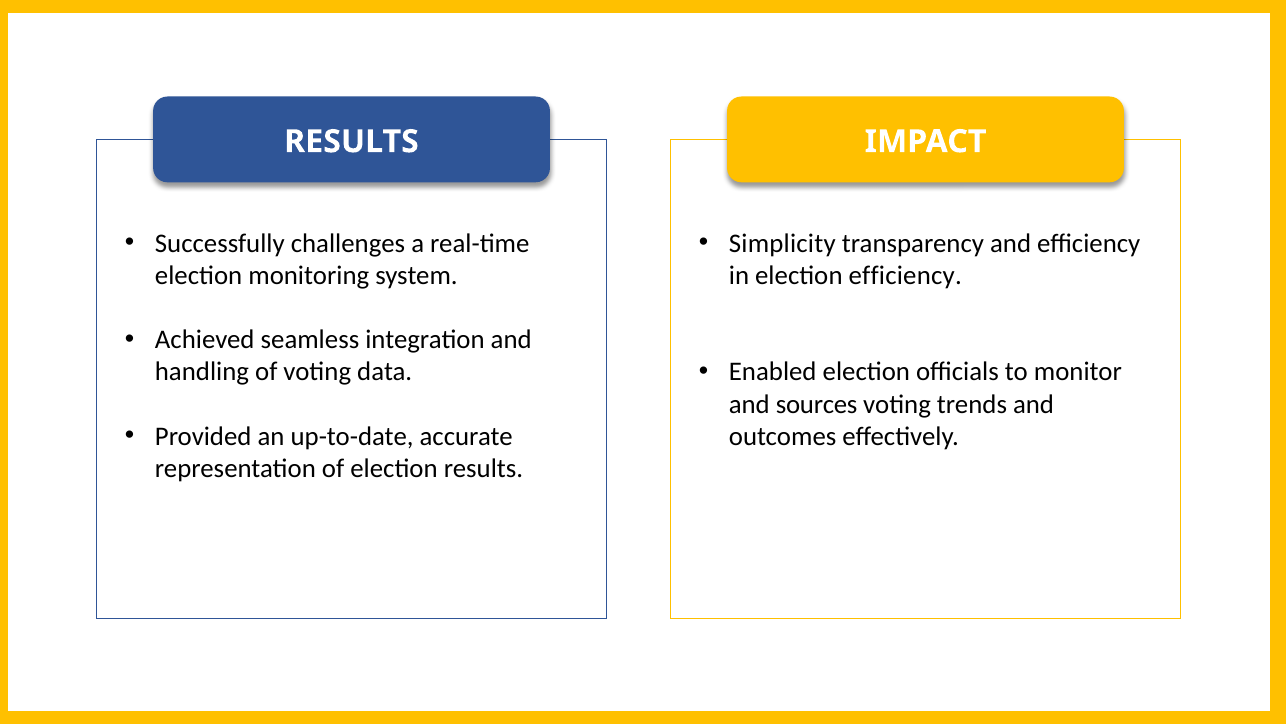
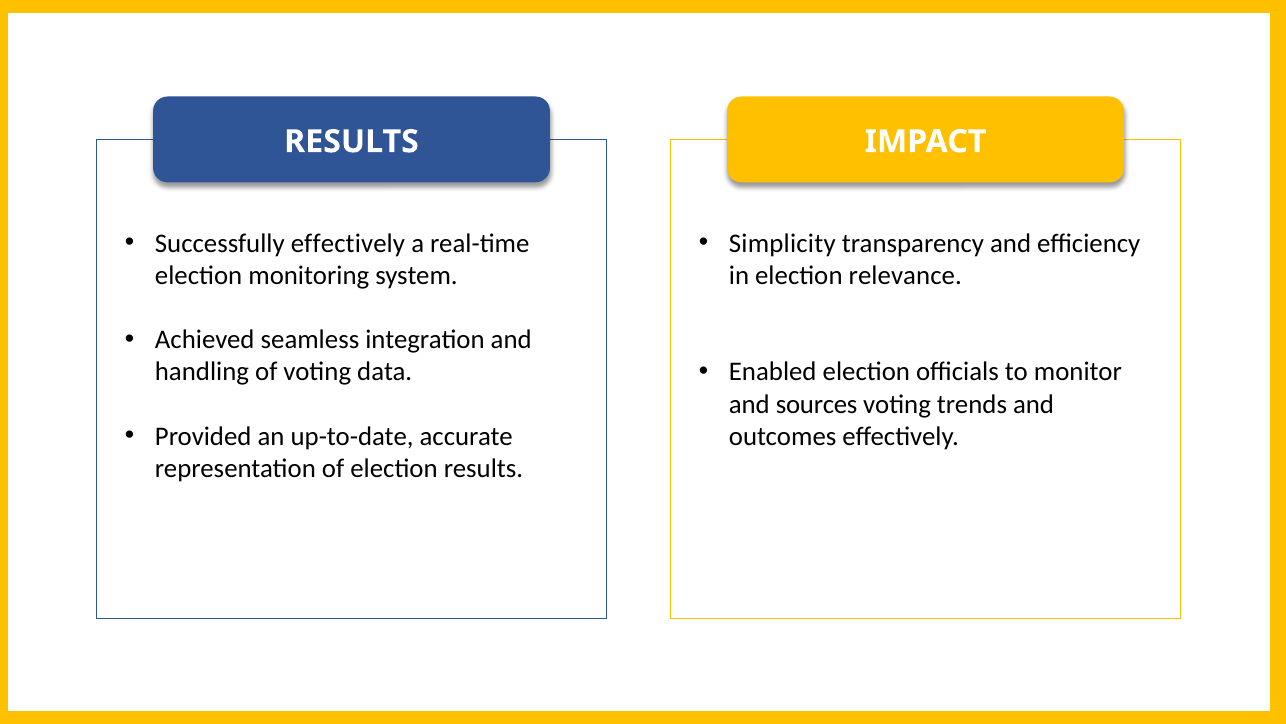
Successfully challenges: challenges -> effectively
election efficiency: efficiency -> relevance
